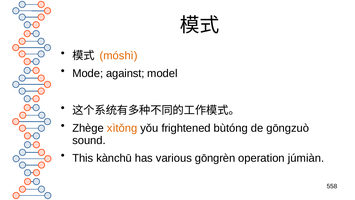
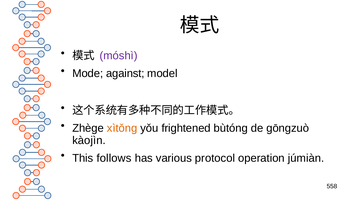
móshì colour: orange -> purple
sound: sound -> kàojìn
kànchū: kànchū -> follows
gōngrèn: gōngrèn -> protocol
